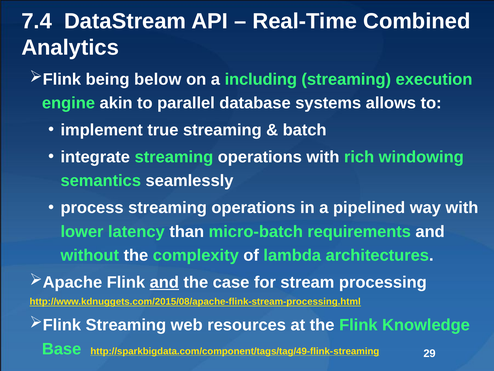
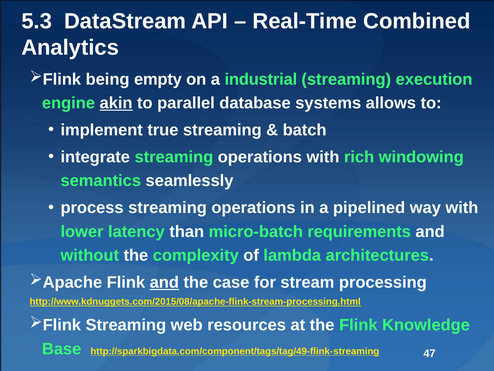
7.4: 7.4 -> 5.3
below: below -> empty
including: including -> industrial
akin underline: none -> present
29: 29 -> 47
